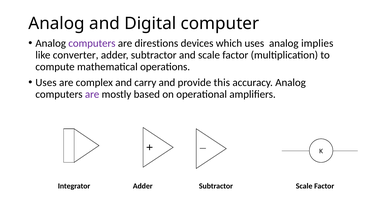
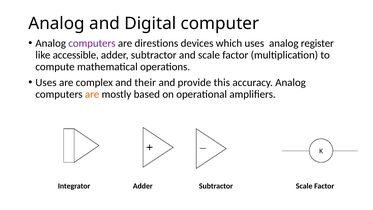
implies: implies -> register
converter: converter -> accessible
carry: carry -> their
are at (92, 94) colour: purple -> orange
